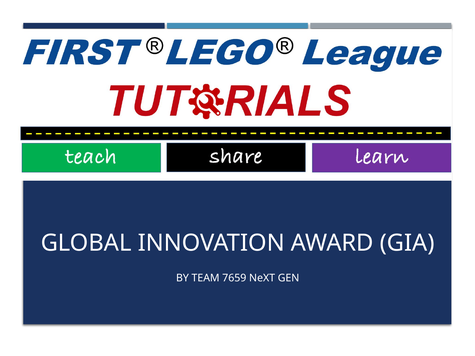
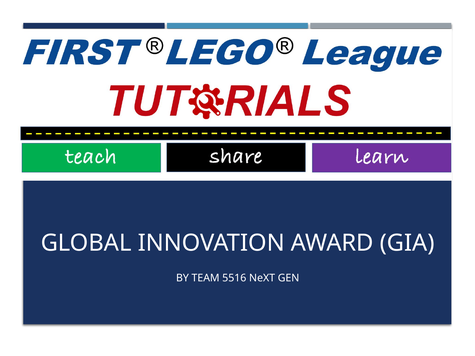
7659: 7659 -> 5516
